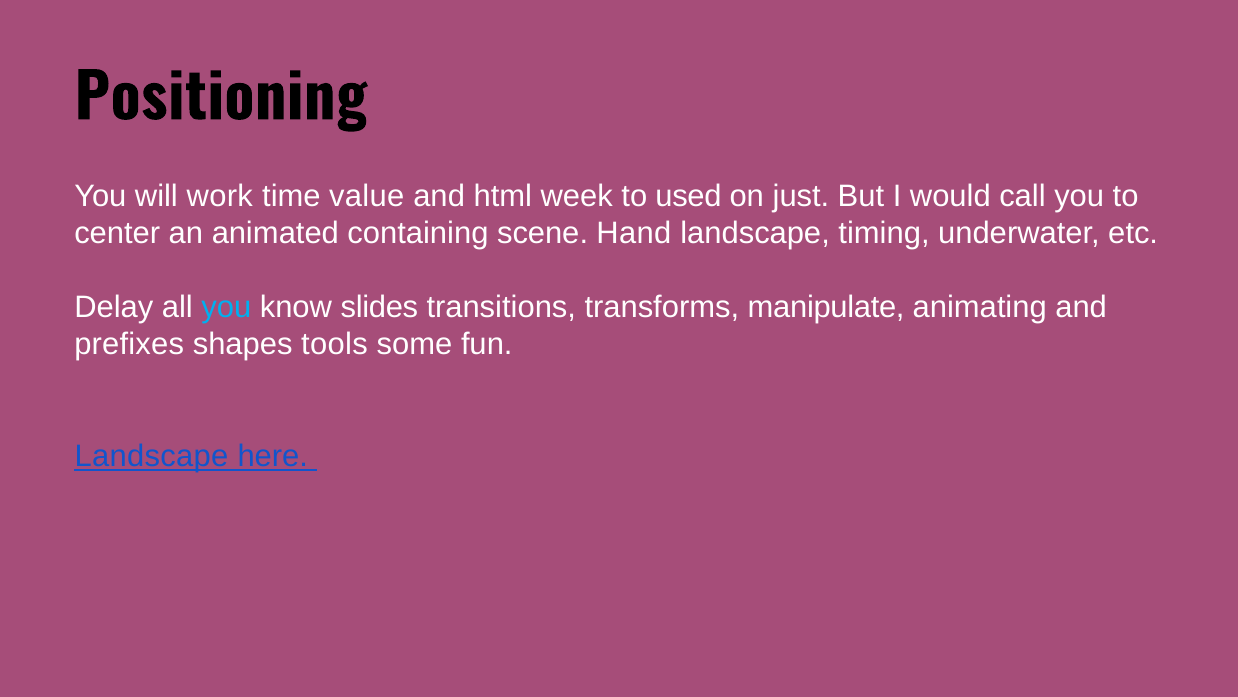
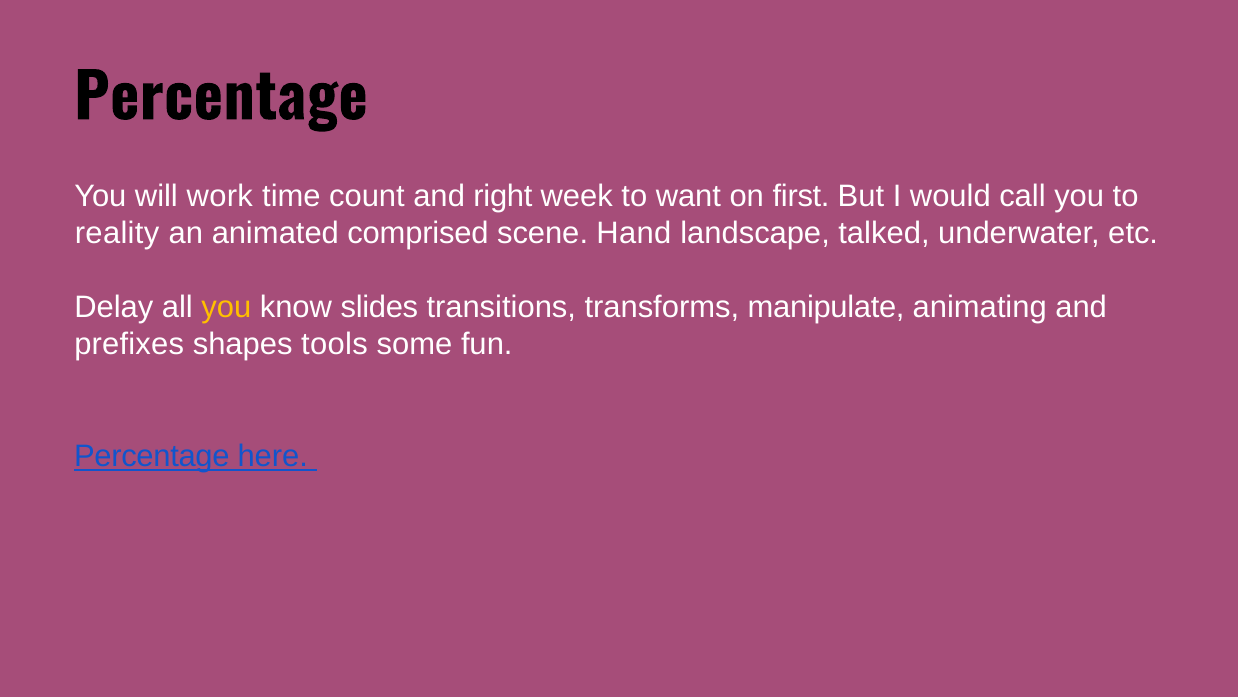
Positioning at (221, 99): Positioning -> Percentage
value: value -> count
html: html -> right
used: used -> want
just: just -> first
center: center -> reality
containing: containing -> comprised
timing: timing -> talked
you at (226, 307) colour: light blue -> yellow
Landscape at (152, 456): Landscape -> Percentage
